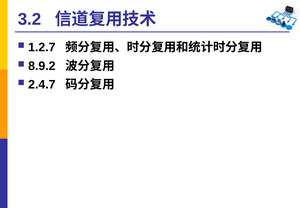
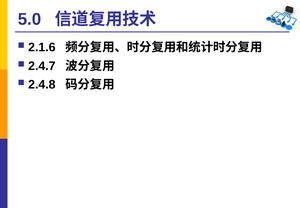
3.2: 3.2 -> 5.0
1.2.7: 1.2.7 -> 2.1.6
8.9.2: 8.9.2 -> 2.4.7
2.4.7: 2.4.7 -> 2.4.8
